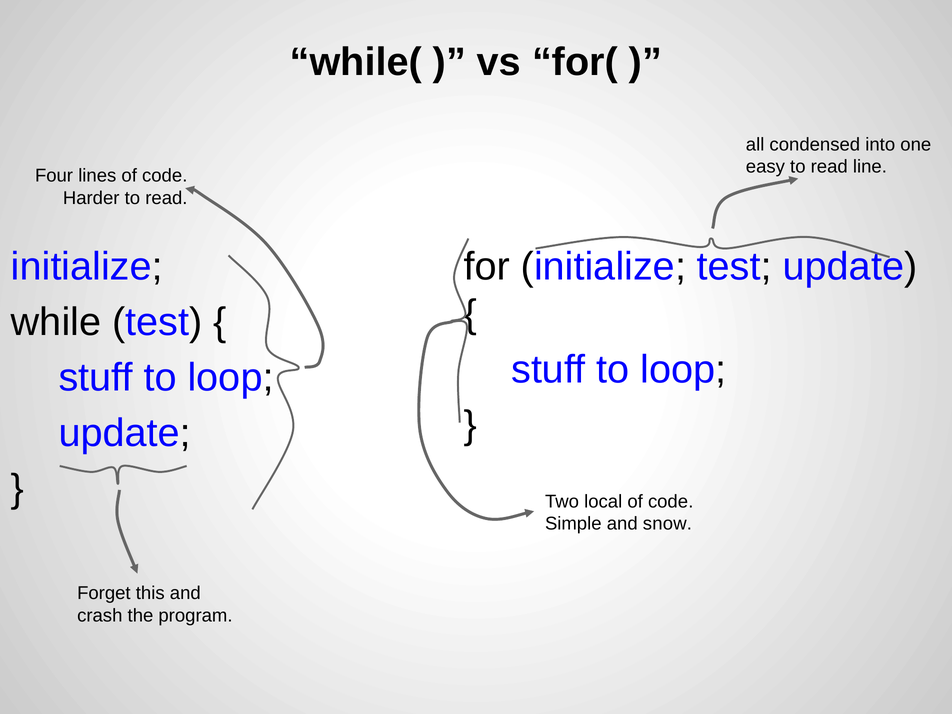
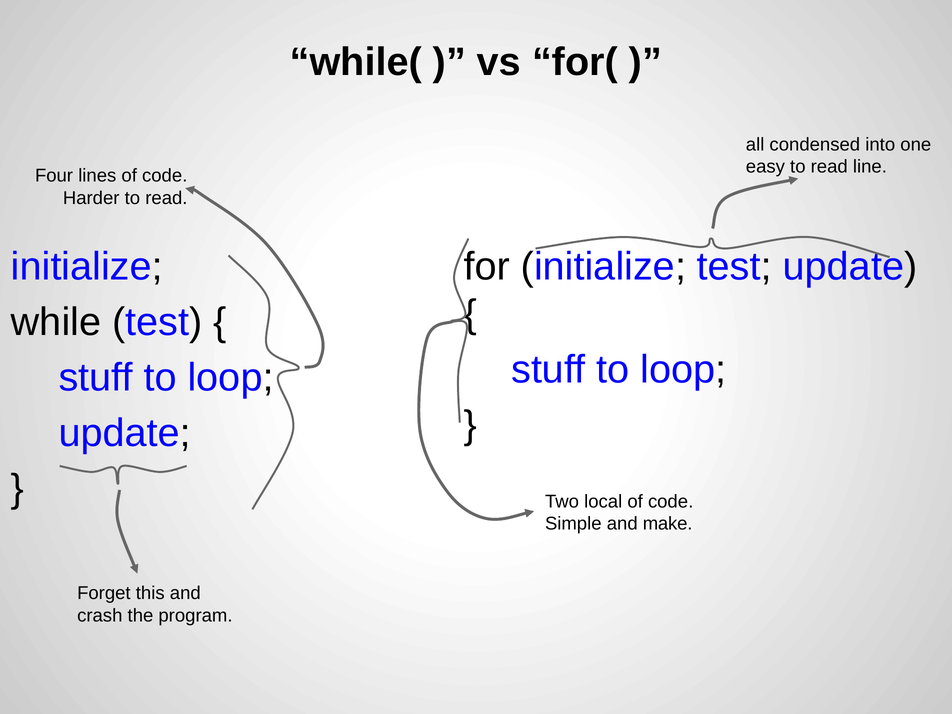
snow: snow -> make
